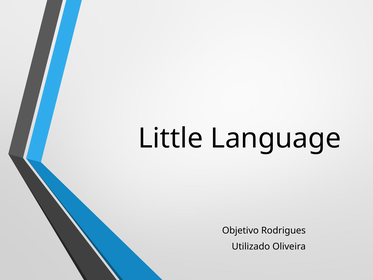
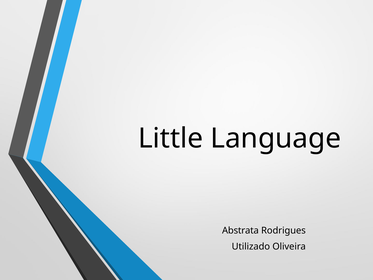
Objetivo: Objetivo -> Abstrata
